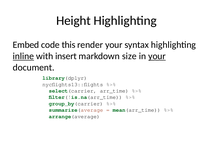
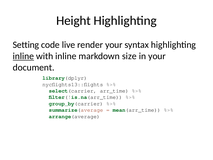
Embed: Embed -> Setting
this: this -> live
with insert: insert -> inline
your at (157, 56) underline: present -> none
